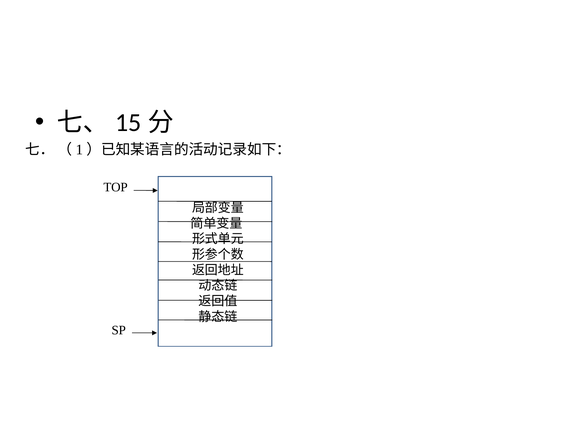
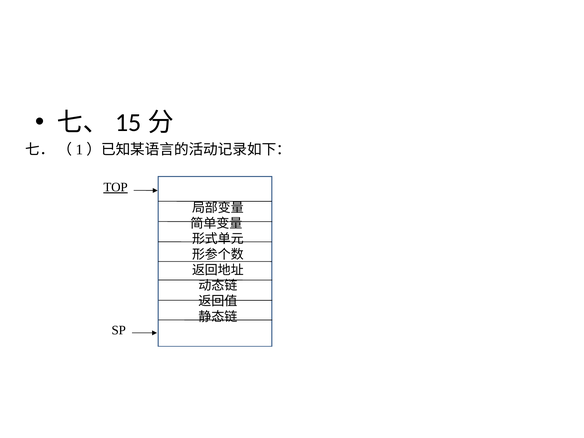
TOP underline: none -> present
